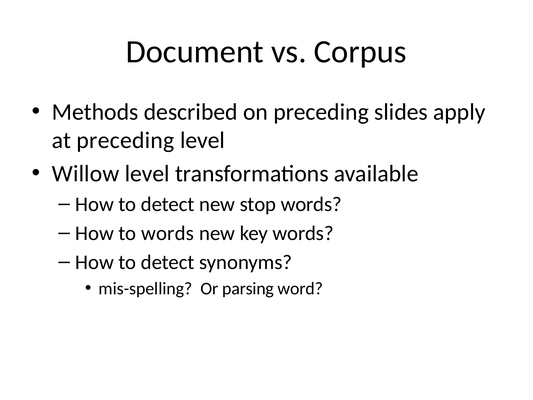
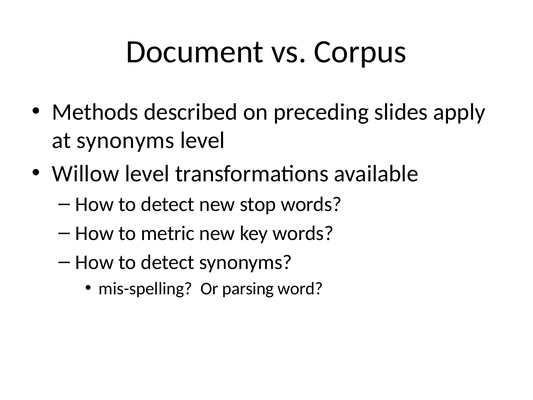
at preceding: preceding -> synonyms
to words: words -> metric
